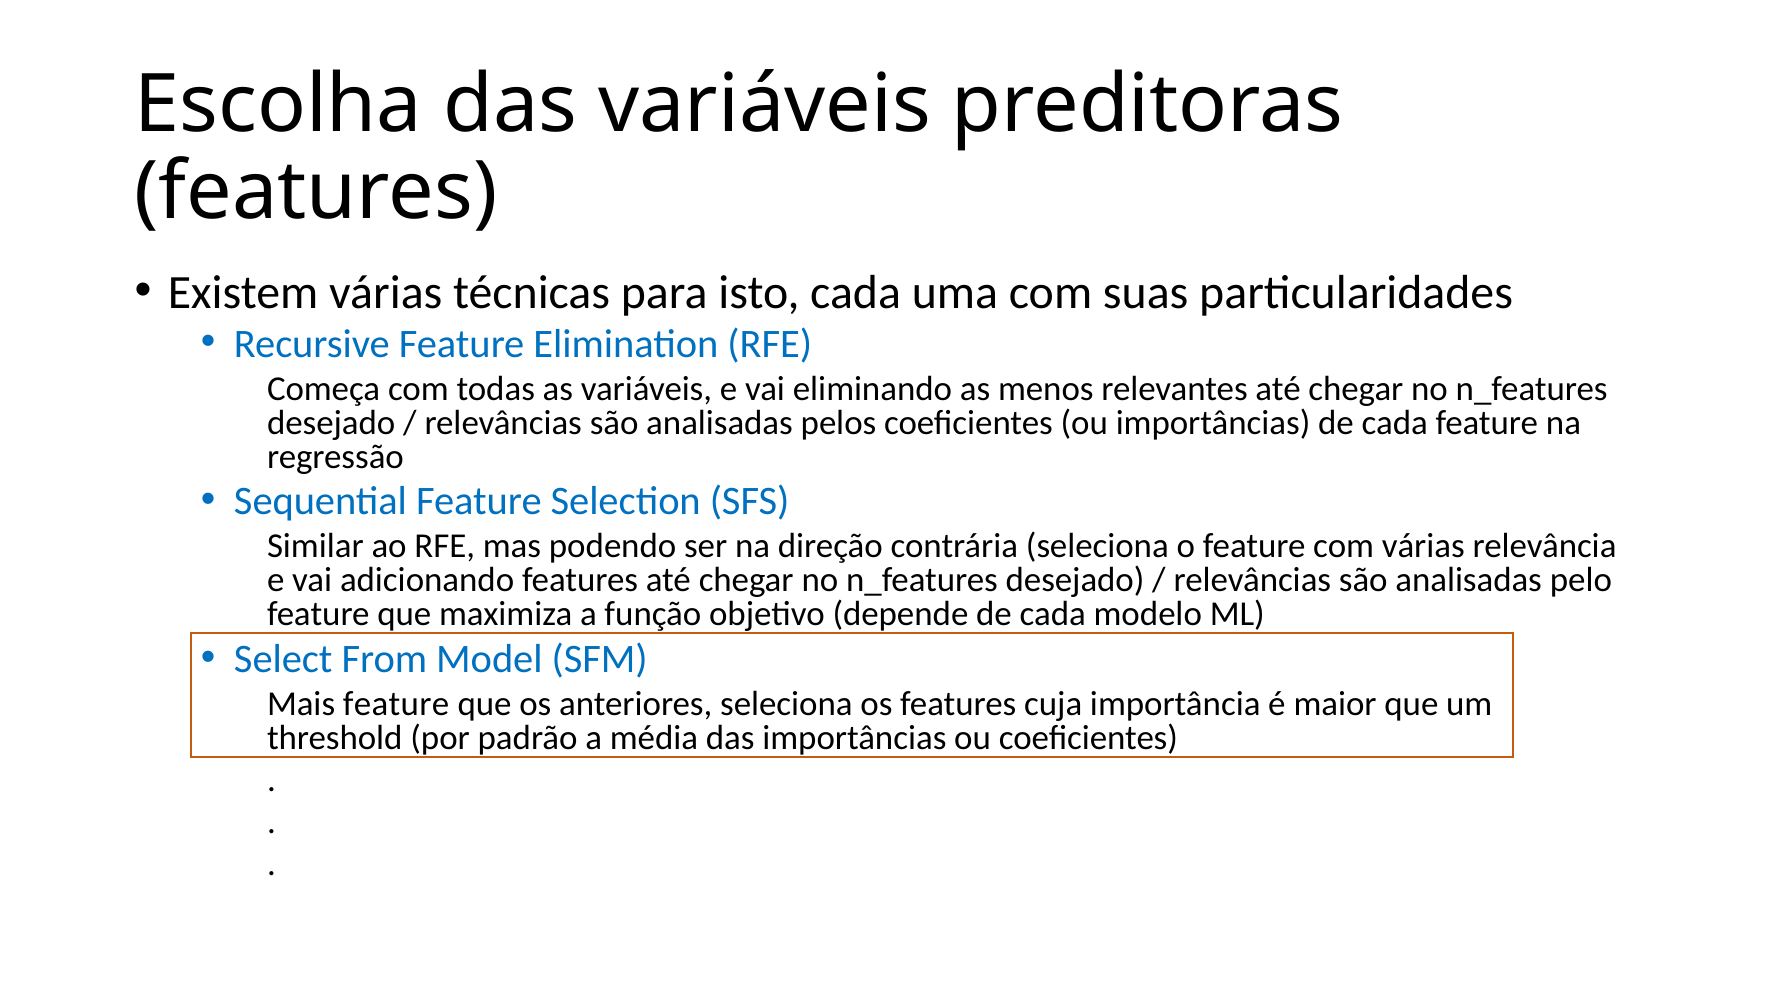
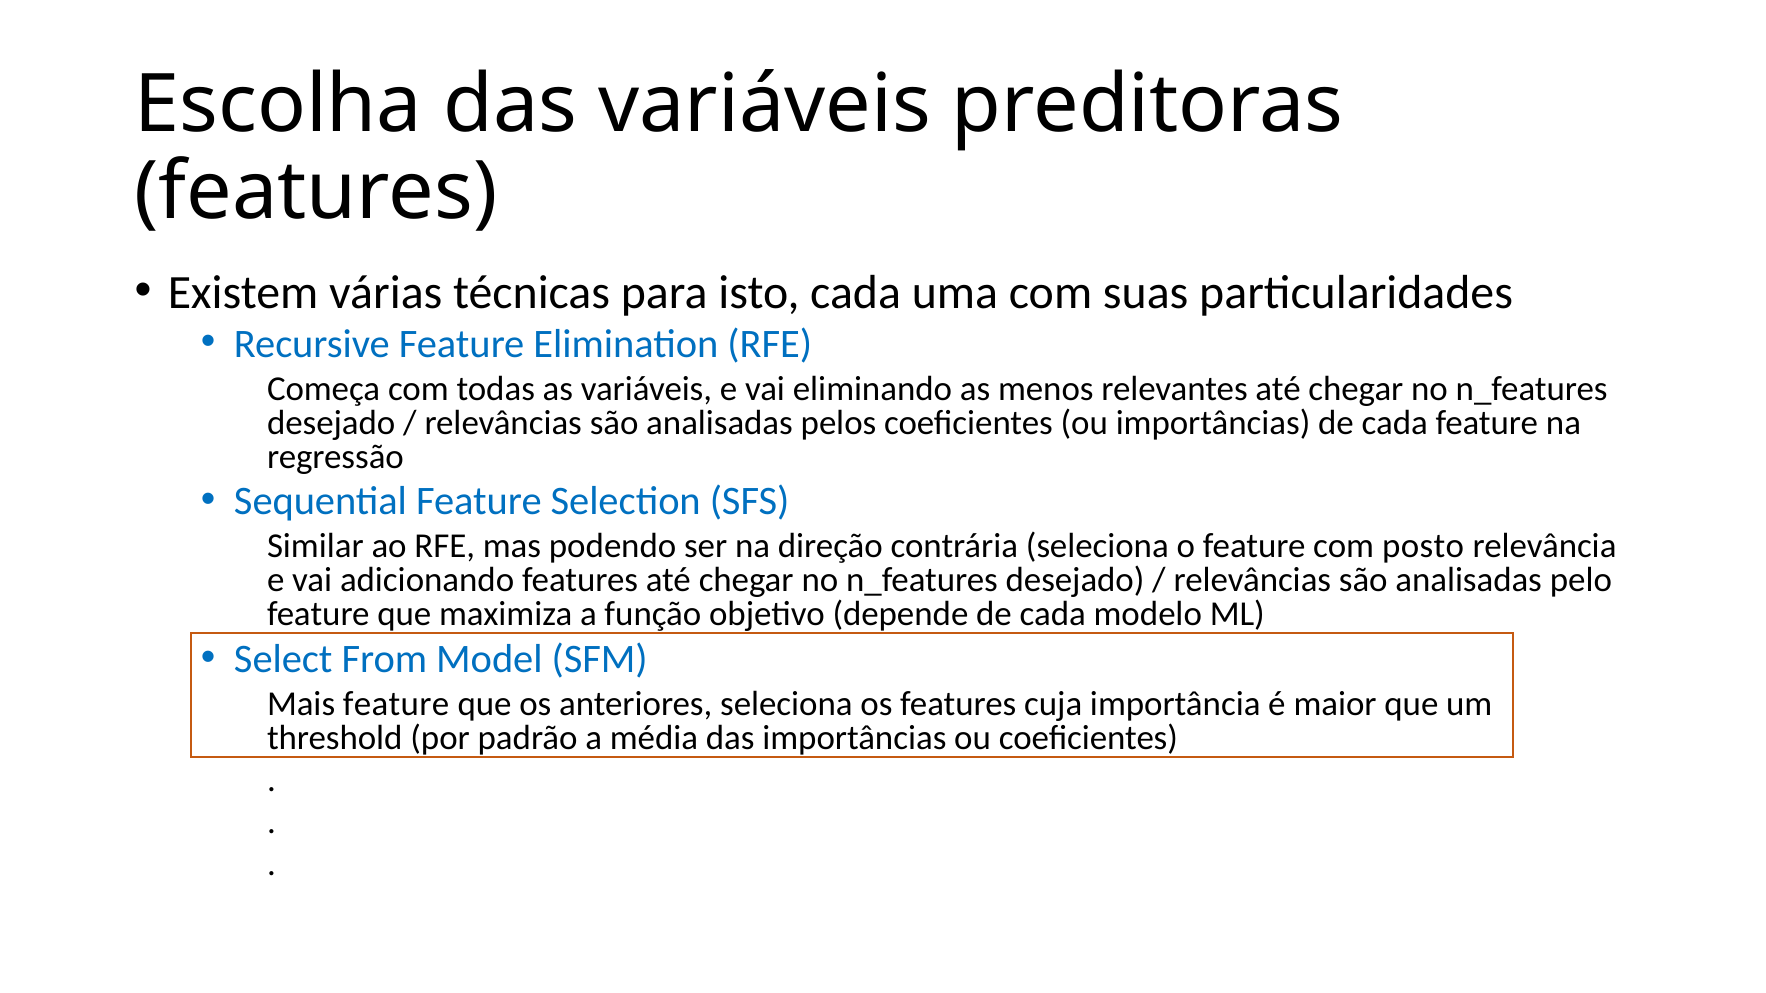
com várias: várias -> posto
